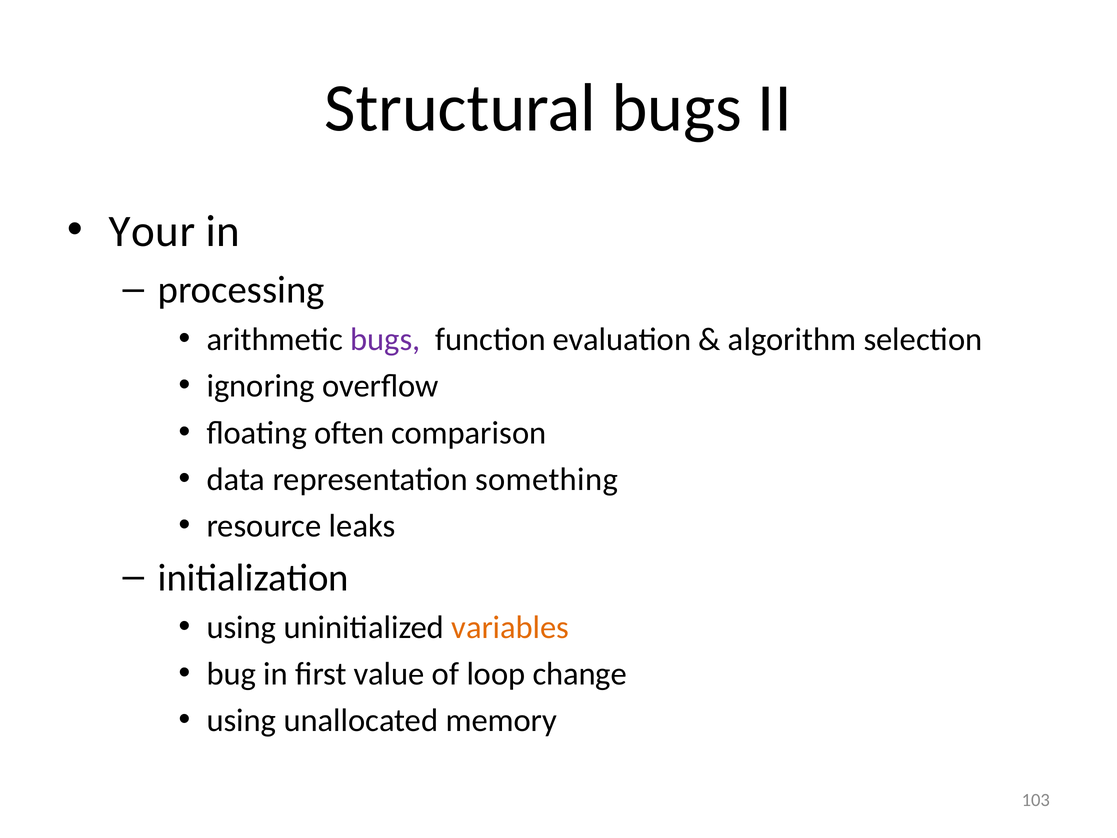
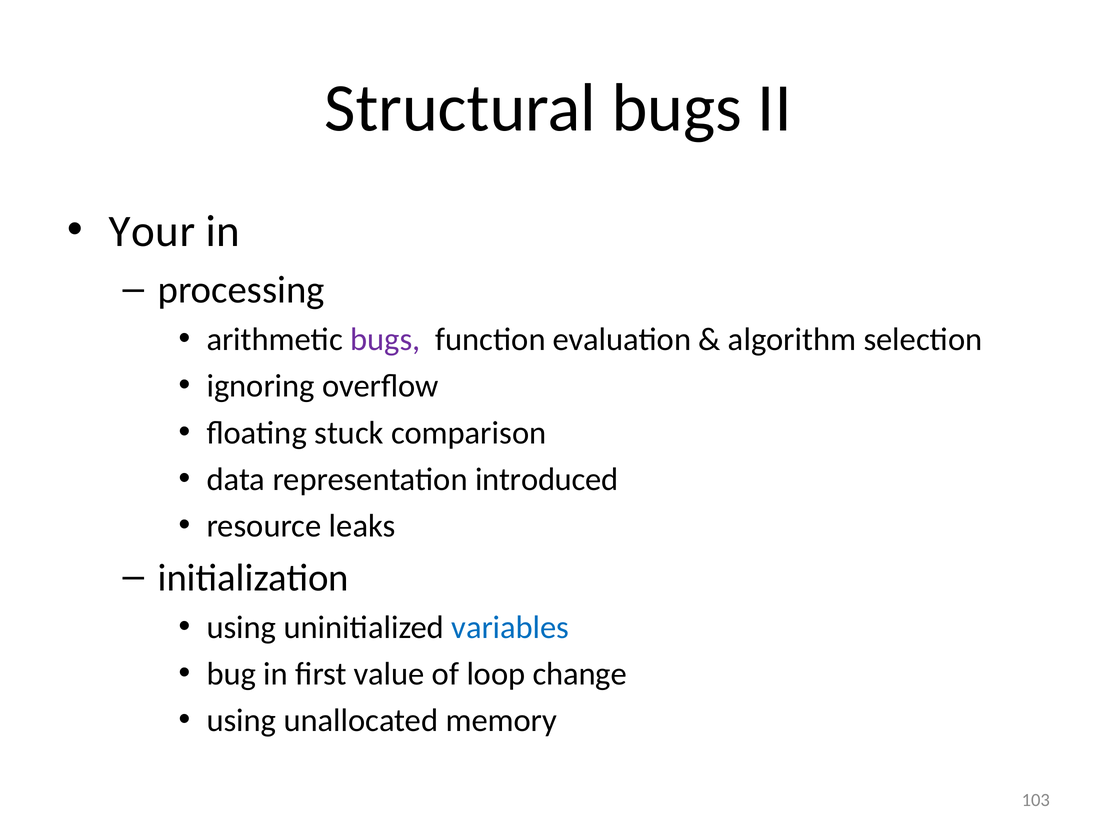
often: often -> stuck
something: something -> introduced
variables colour: orange -> blue
